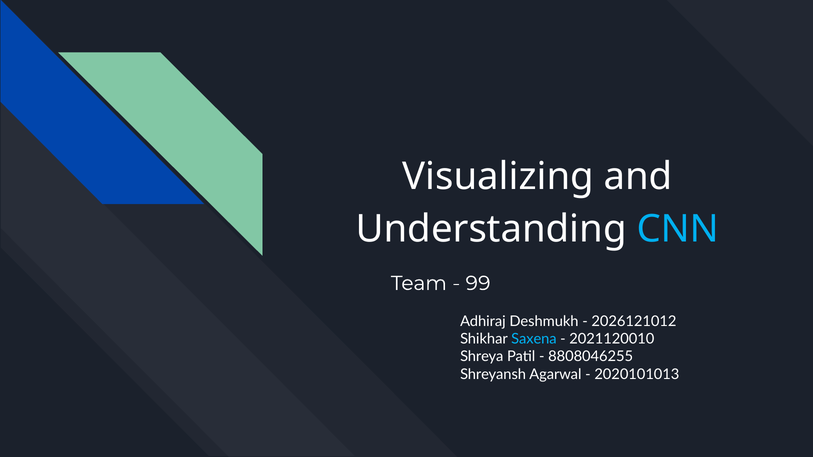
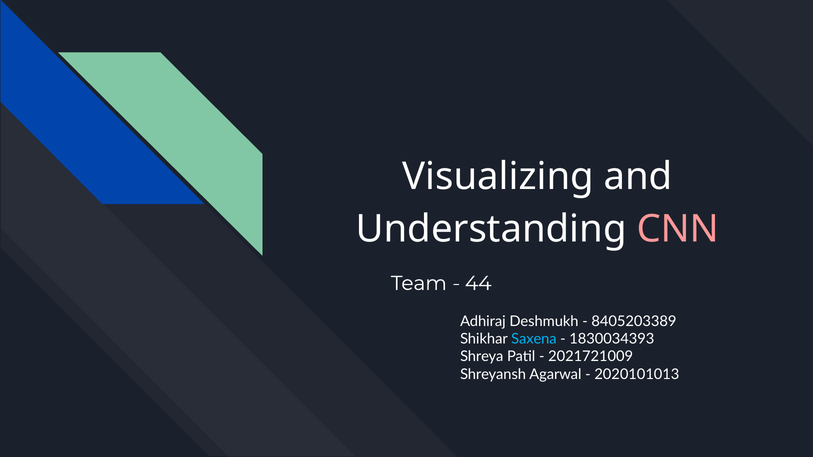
CNN colour: light blue -> pink
99: 99 -> 44
2026121012: 2026121012 -> 8405203389
2021120010: 2021120010 -> 1830034393
8808046255: 8808046255 -> 2021721009
